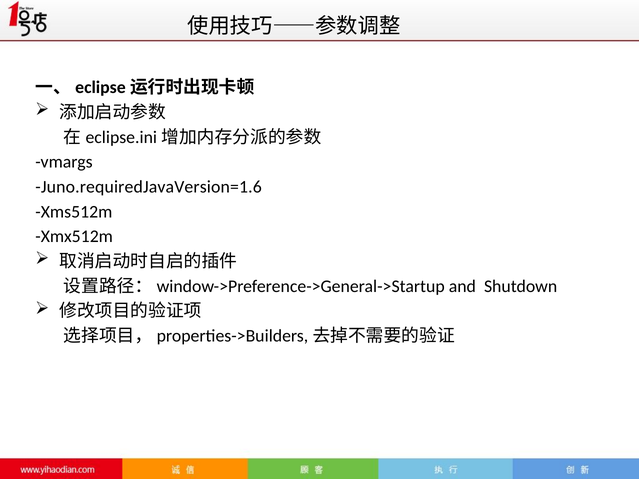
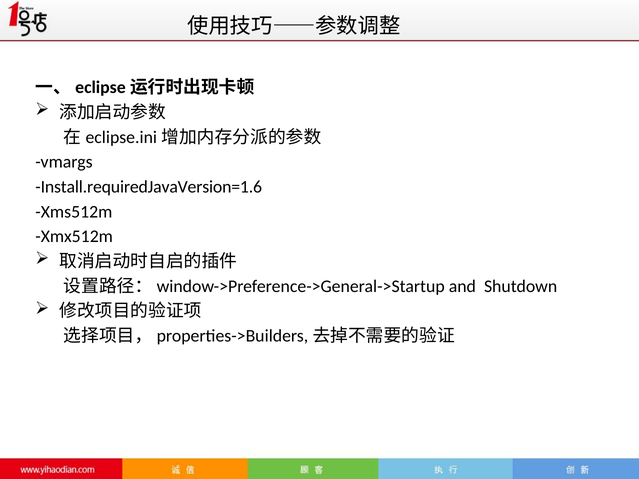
Juno.requiredJavaVersion=1.6: Juno.requiredJavaVersion=1.6 -> Install.requiredJavaVersion=1.6
